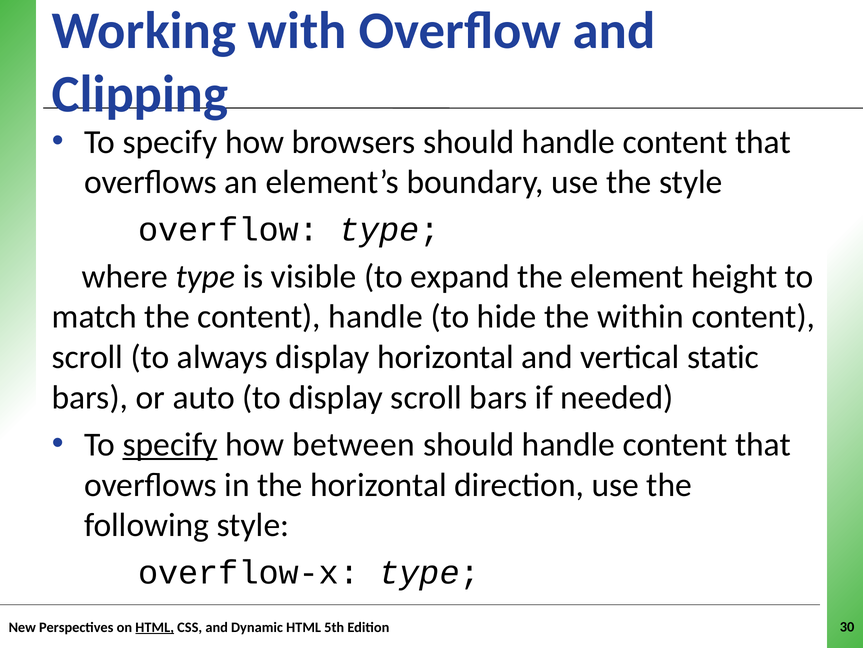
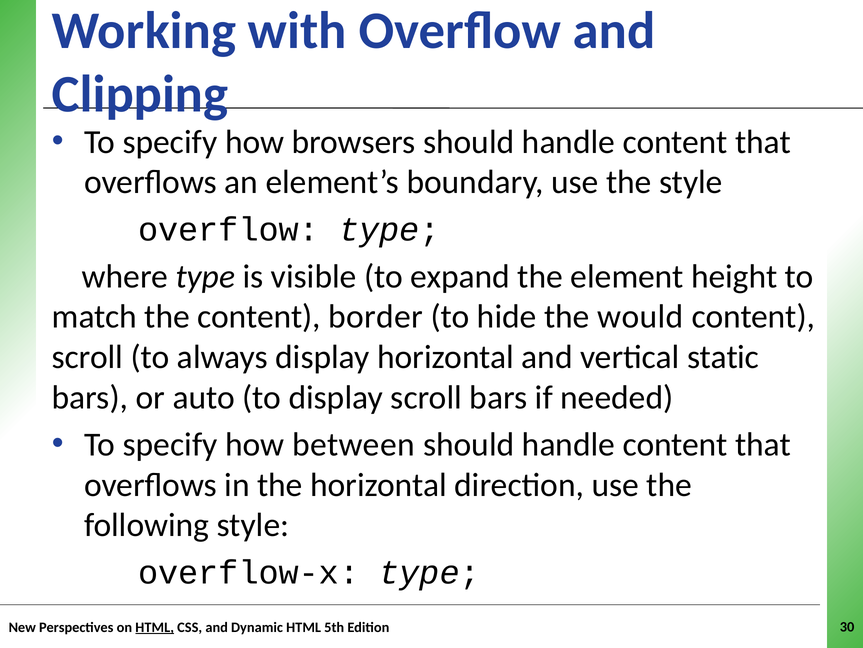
content handle: handle -> border
within: within -> would
specify at (170, 444) underline: present -> none
